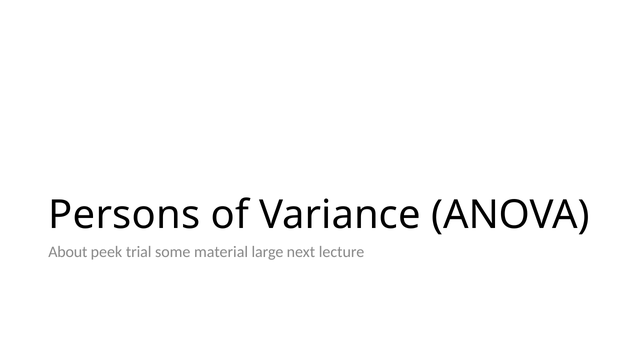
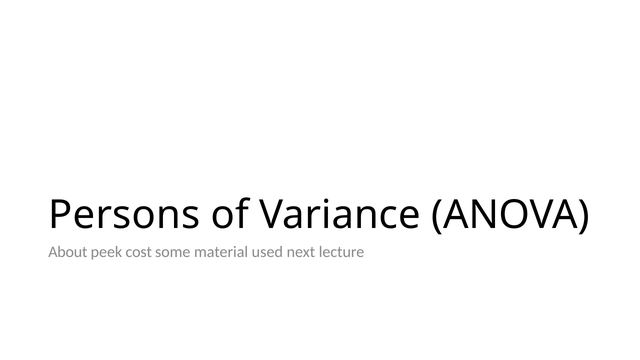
trial: trial -> cost
large: large -> used
